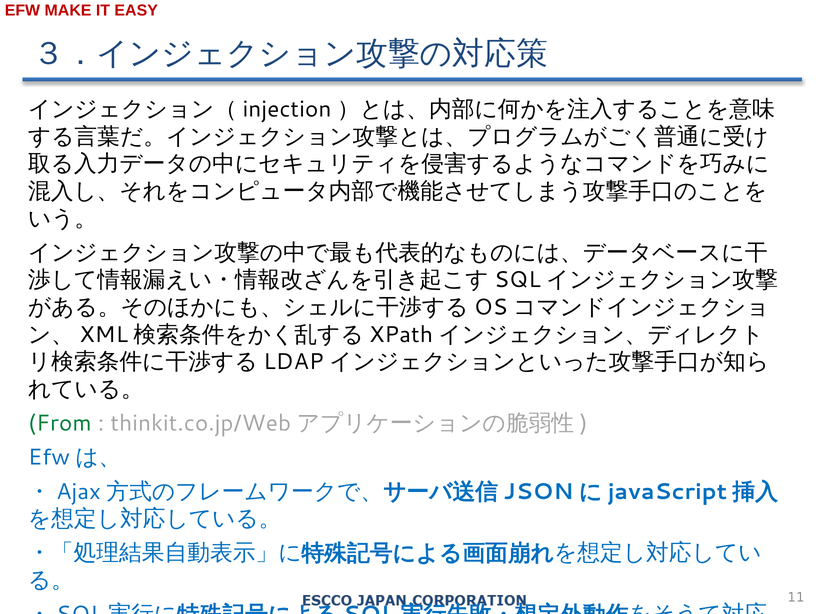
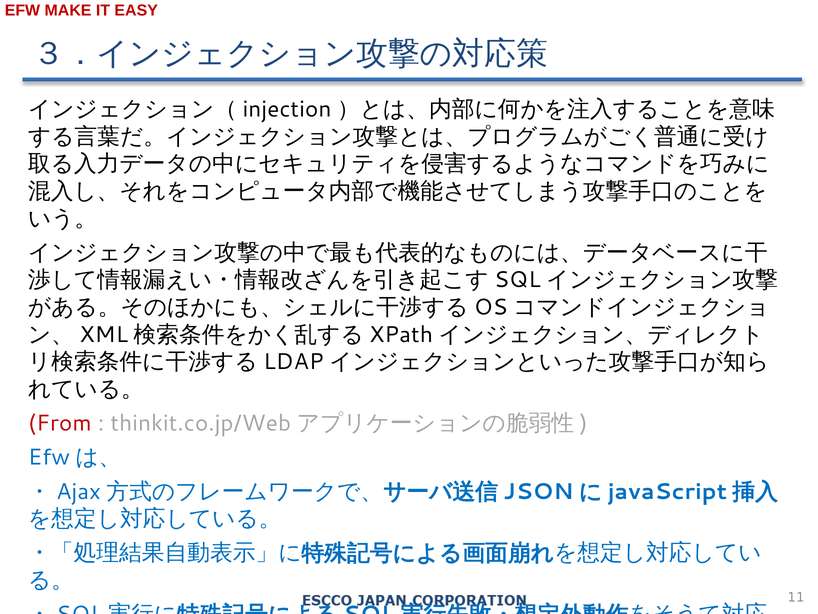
From colour: green -> red
